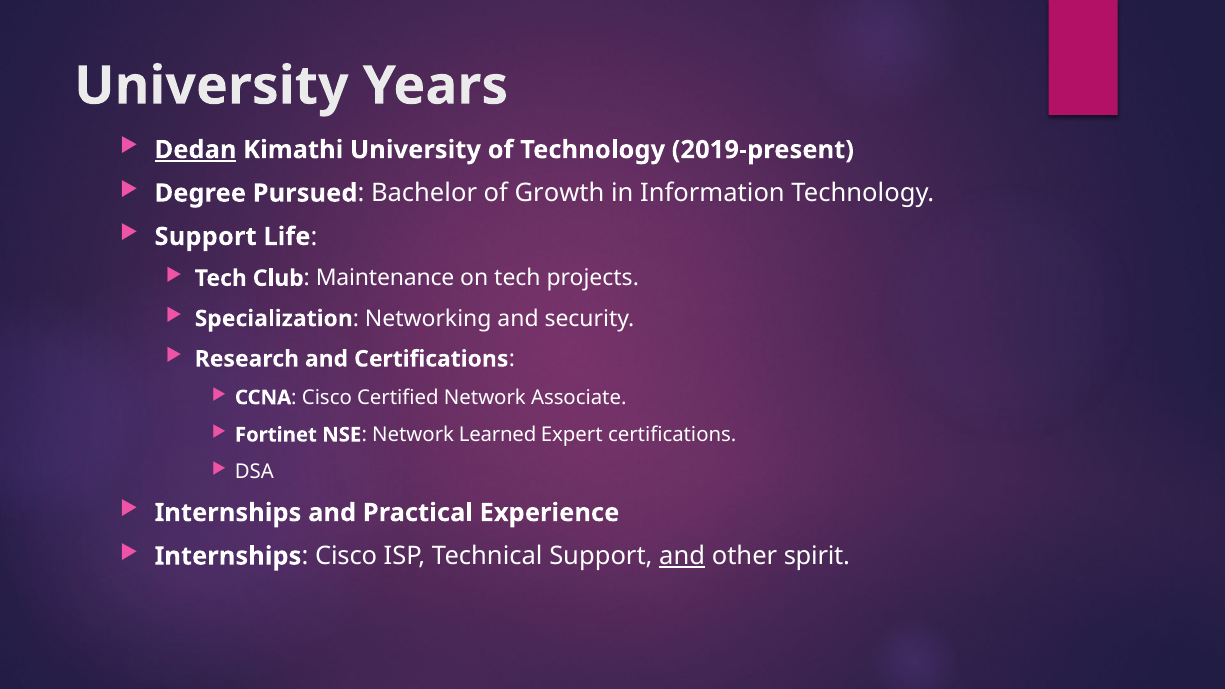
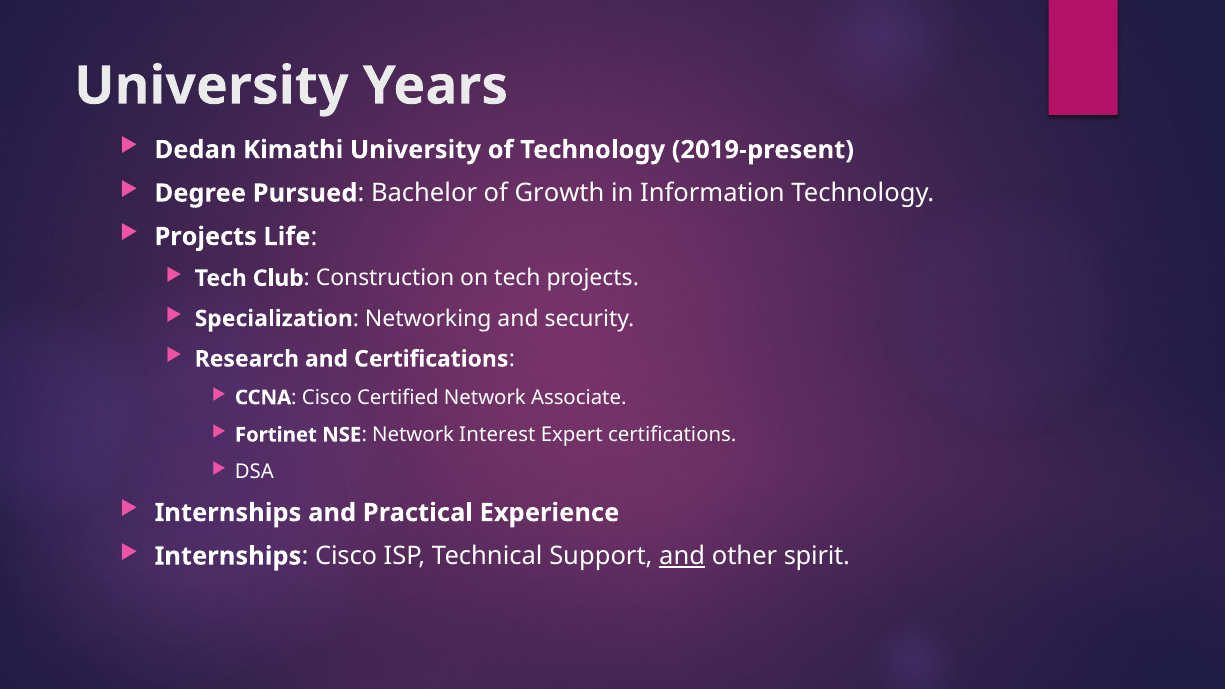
Dedan underline: present -> none
Support at (206, 237): Support -> Projects
Maintenance: Maintenance -> Construction
Learned: Learned -> Interest
